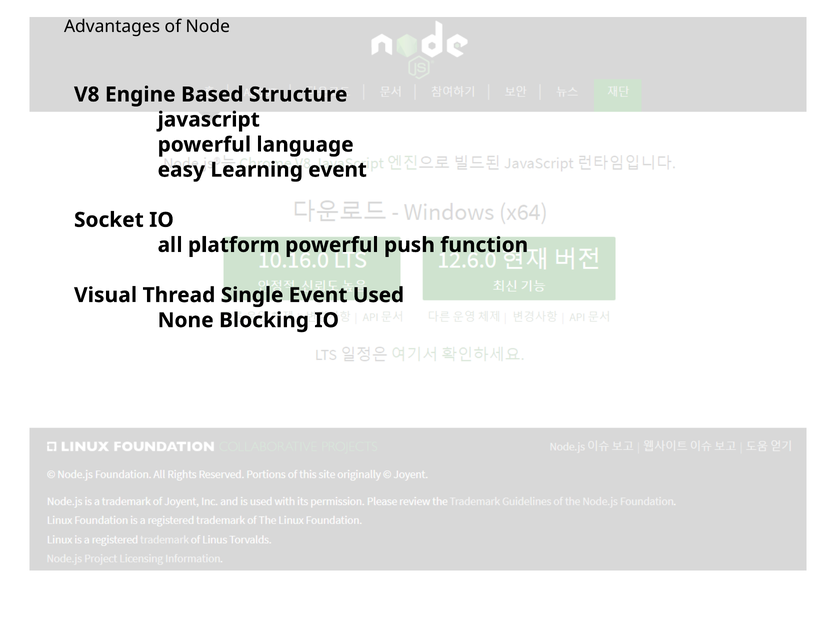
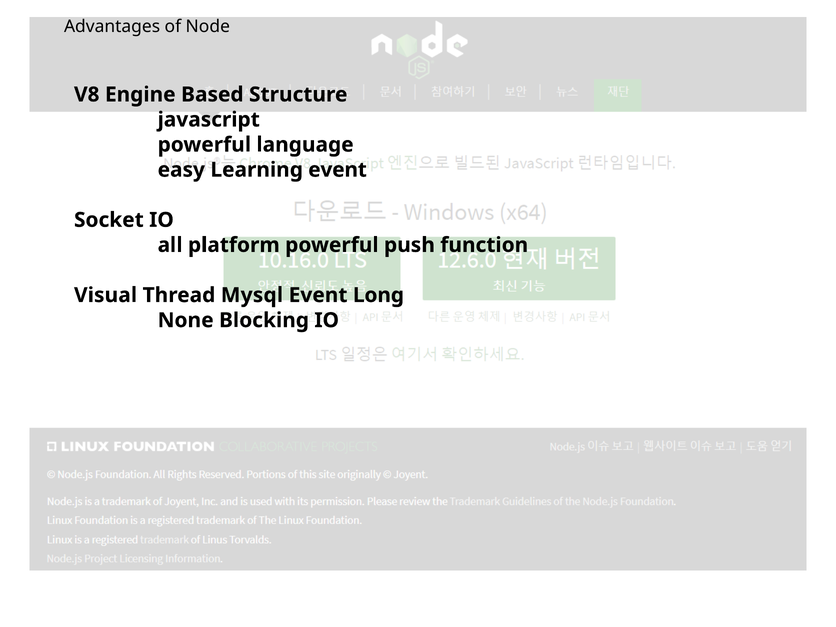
Single: Single -> Mysql
Used: Used -> Long
